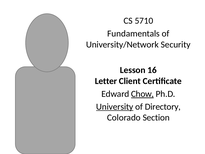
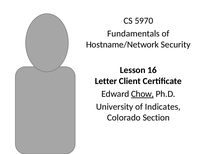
5710: 5710 -> 5970
University/Network: University/Network -> Hostname/Network
University underline: present -> none
Directory: Directory -> Indicates
